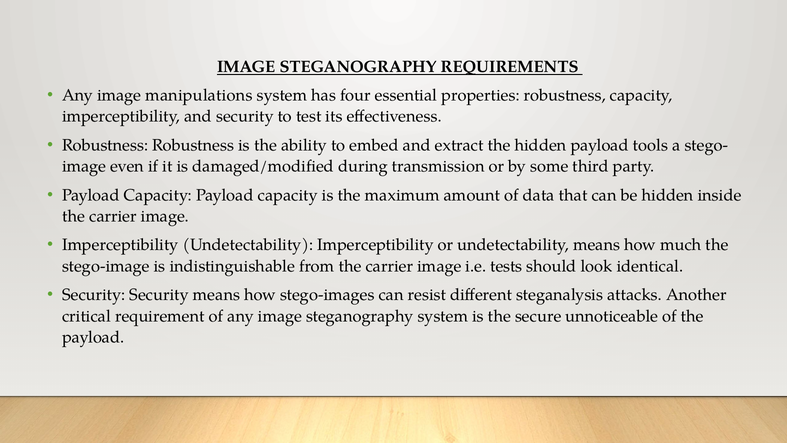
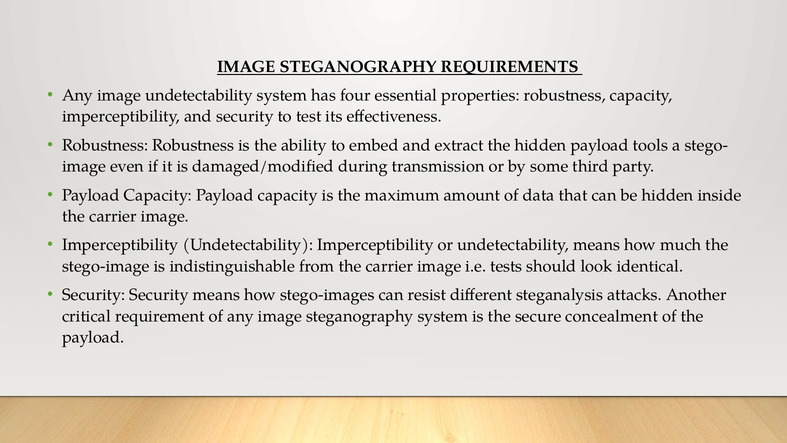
image manipulations: manipulations -> undetectability
unnoticeable: unnoticeable -> concealment
